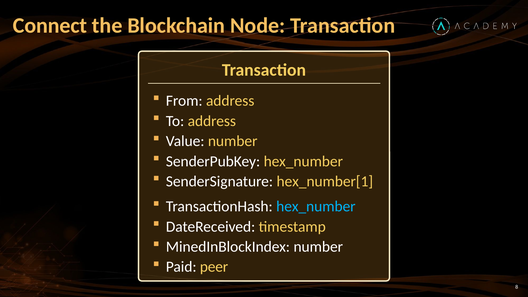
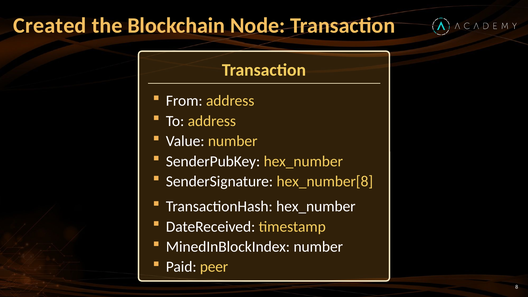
Connect: Connect -> Created
hex_number[1: hex_number[1 -> hex_number[8
hex_number at (316, 207) colour: light blue -> white
